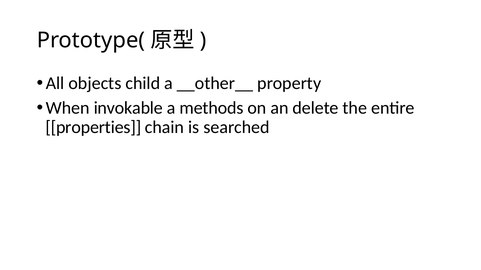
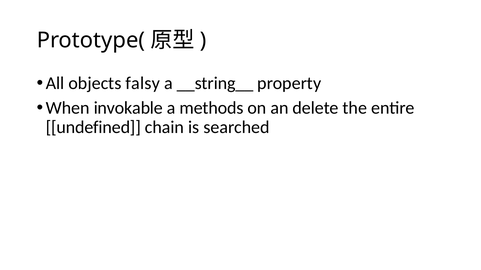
child: child -> falsy
__other__: __other__ -> __string__
properties: properties -> undefined
